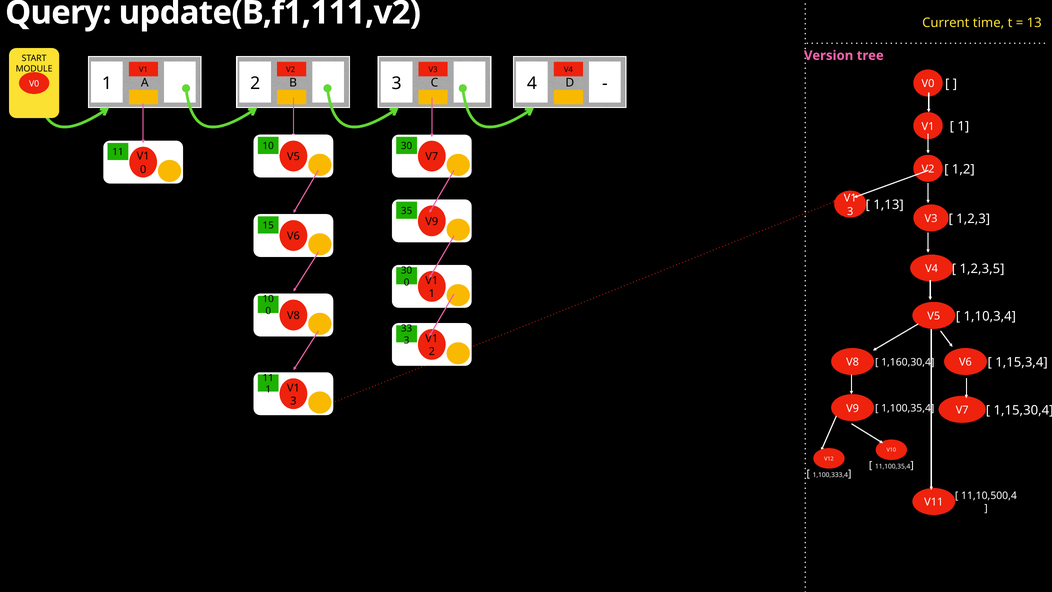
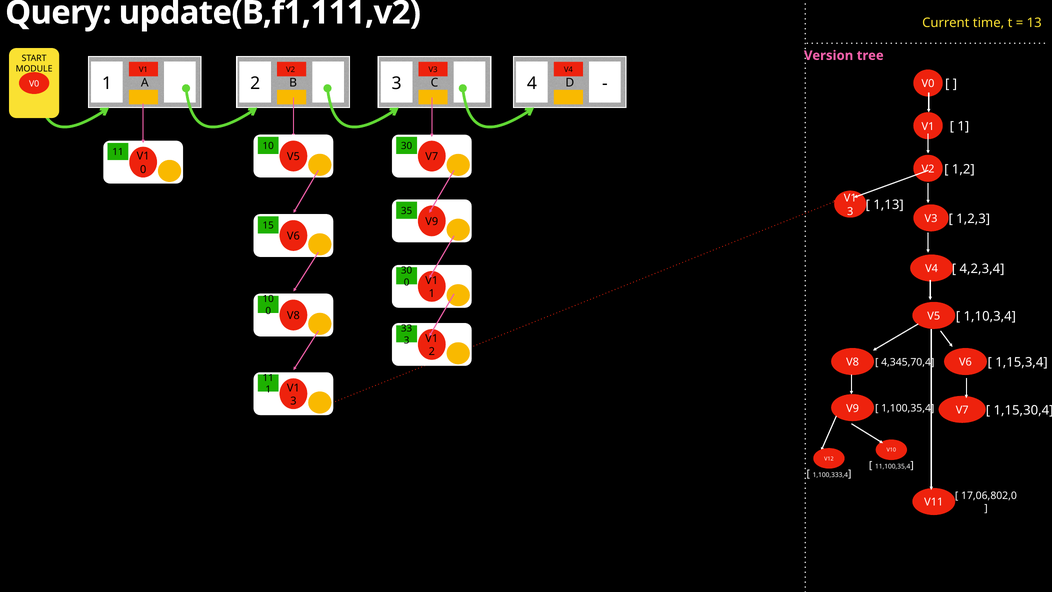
1,2,3,5: 1,2,3,5 -> 4,2,3,4
1,160,30,4: 1,160,30,4 -> 4,345,70,4
11,10,500,4: 11,10,500,4 -> 17,06,802,0
